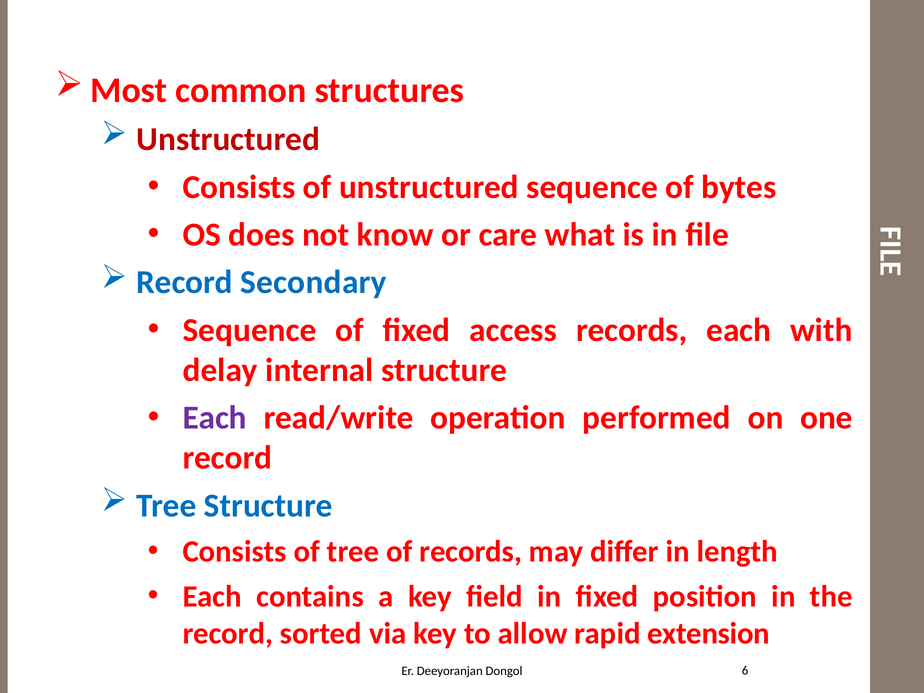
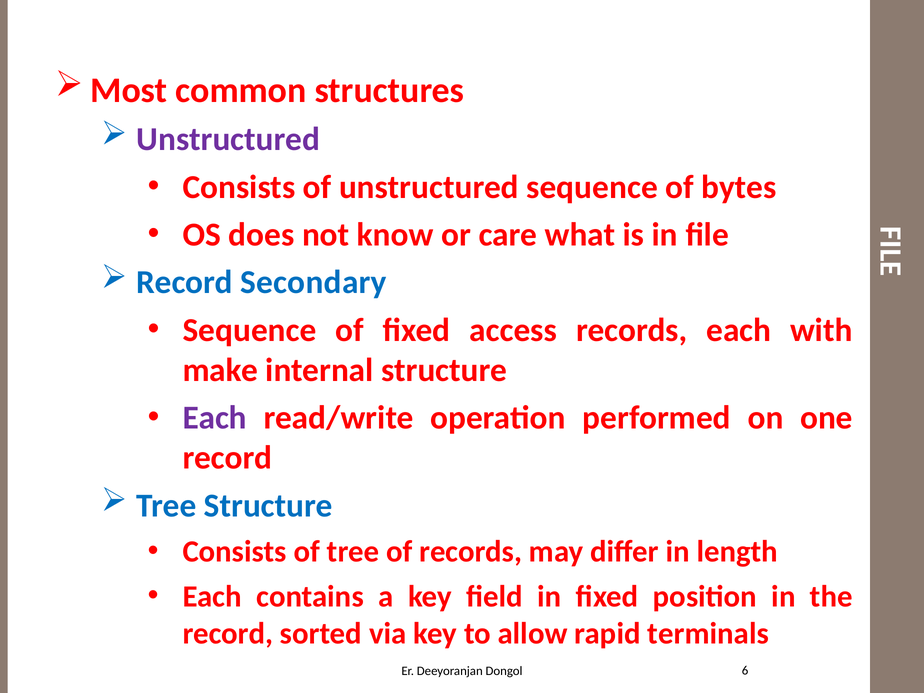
Unstructured at (228, 139) colour: red -> purple
delay: delay -> make
extension: extension -> terminals
